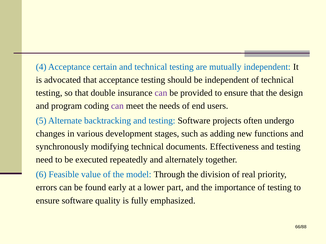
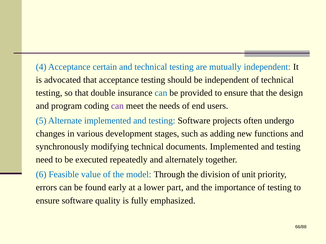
can at (161, 93) colour: purple -> blue
Alternate backtracking: backtracking -> implemented
documents Effectiveness: Effectiveness -> Implemented
real: real -> unit
